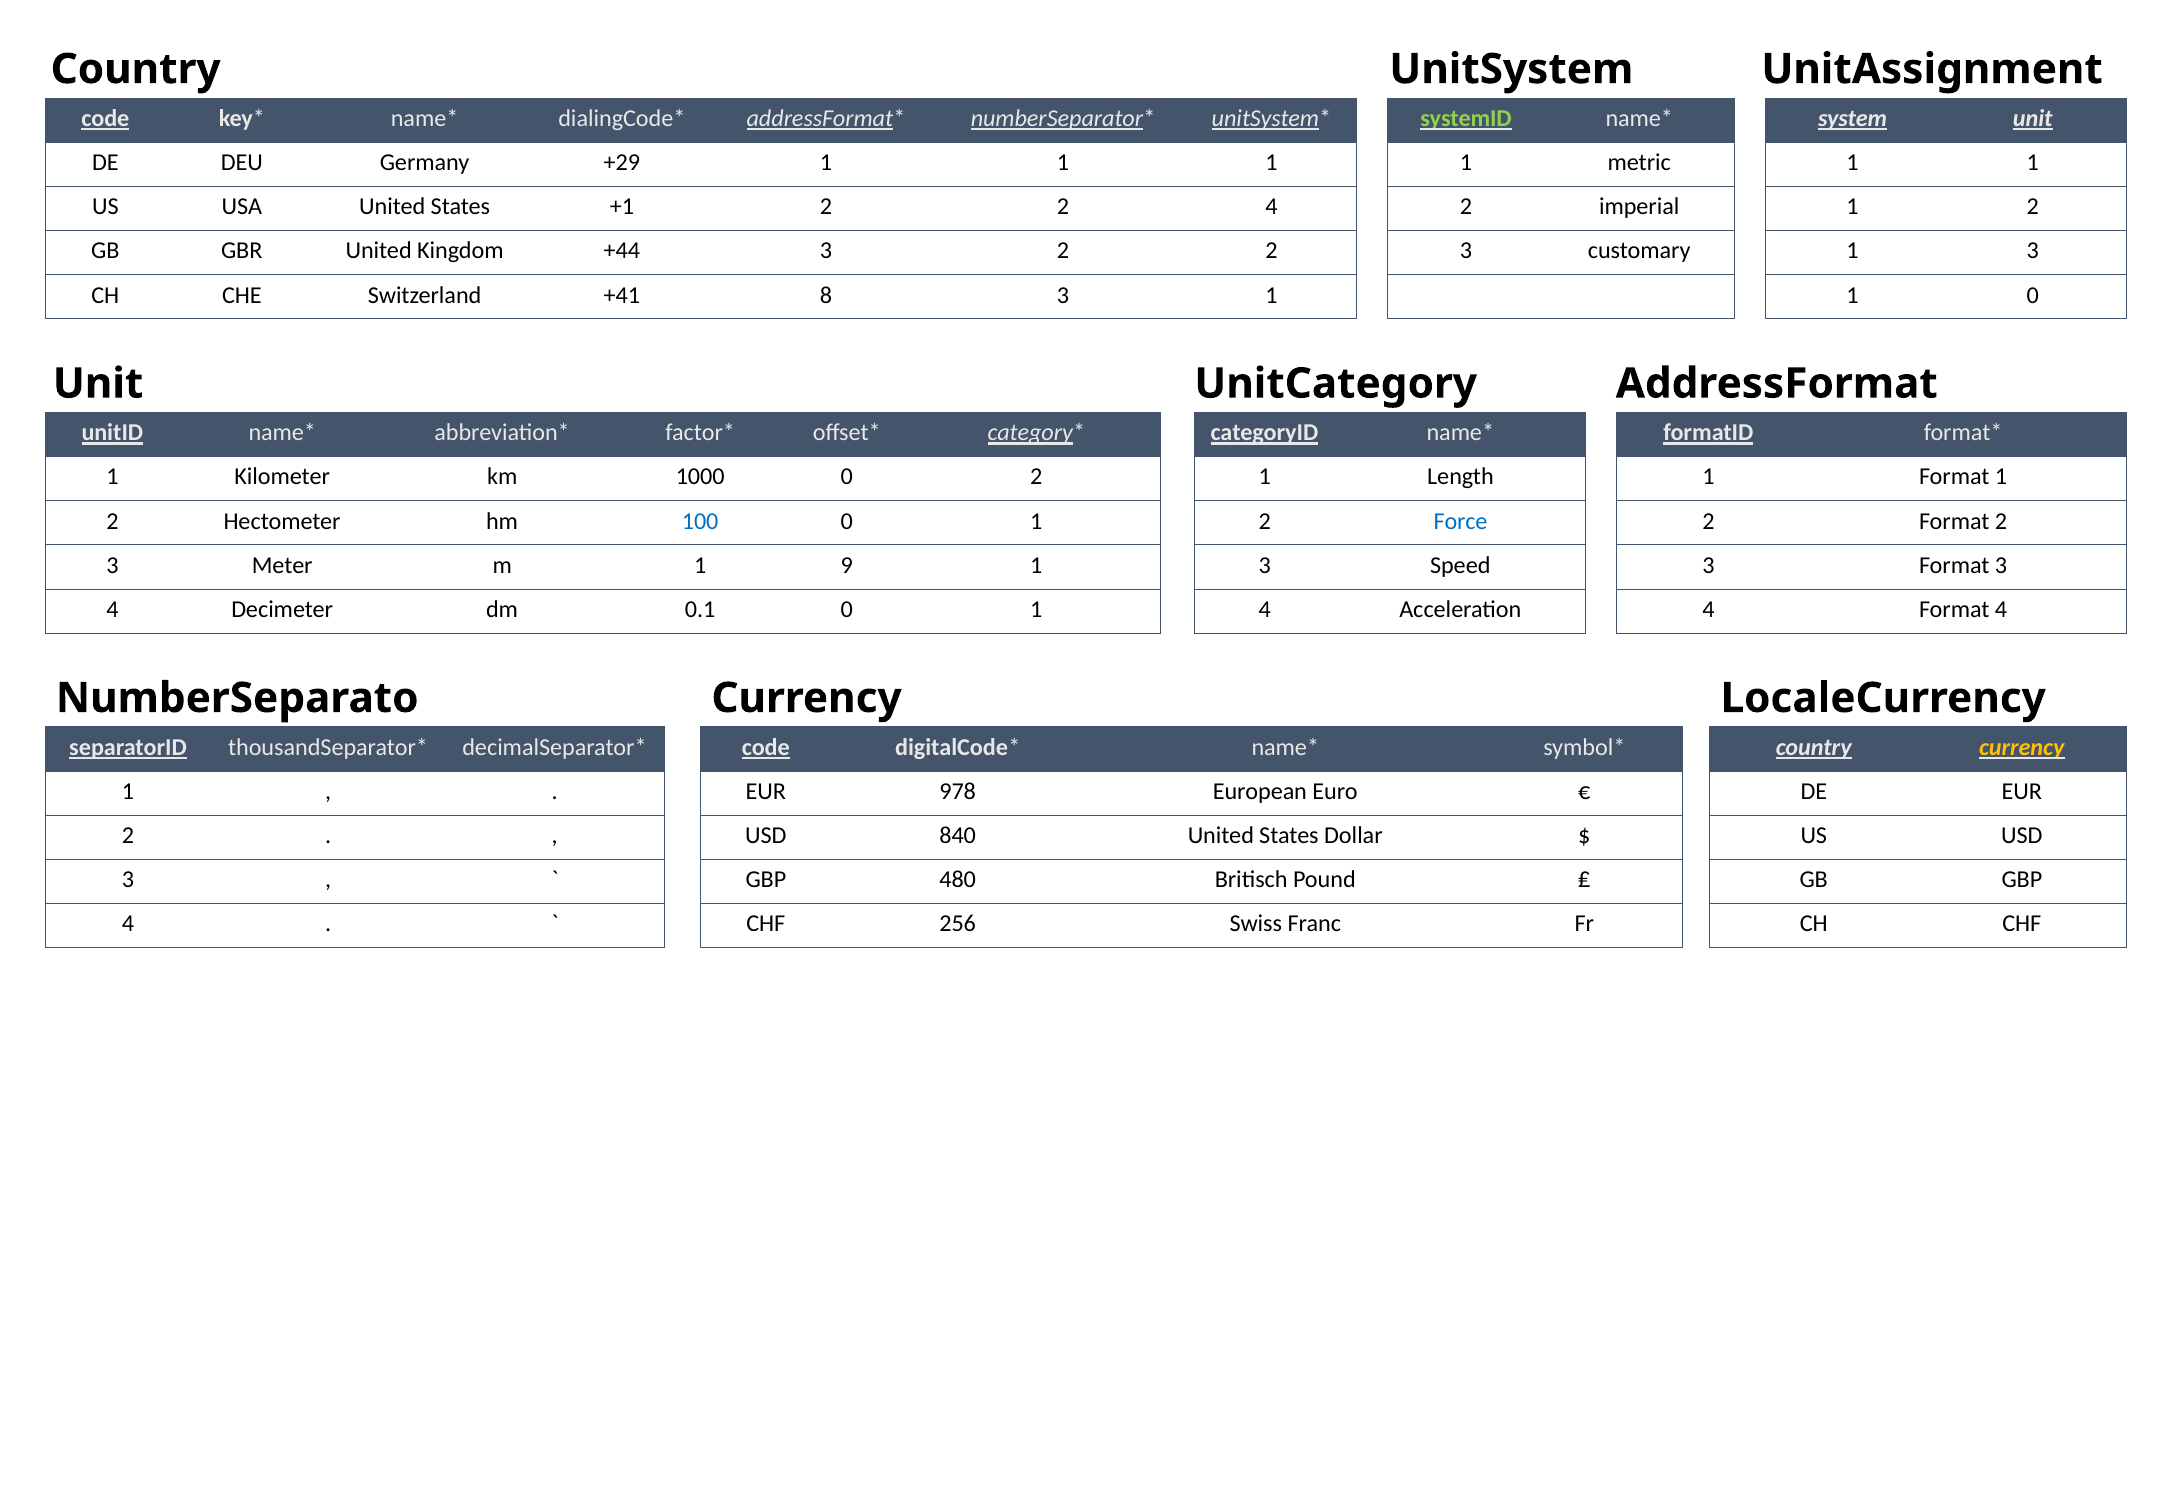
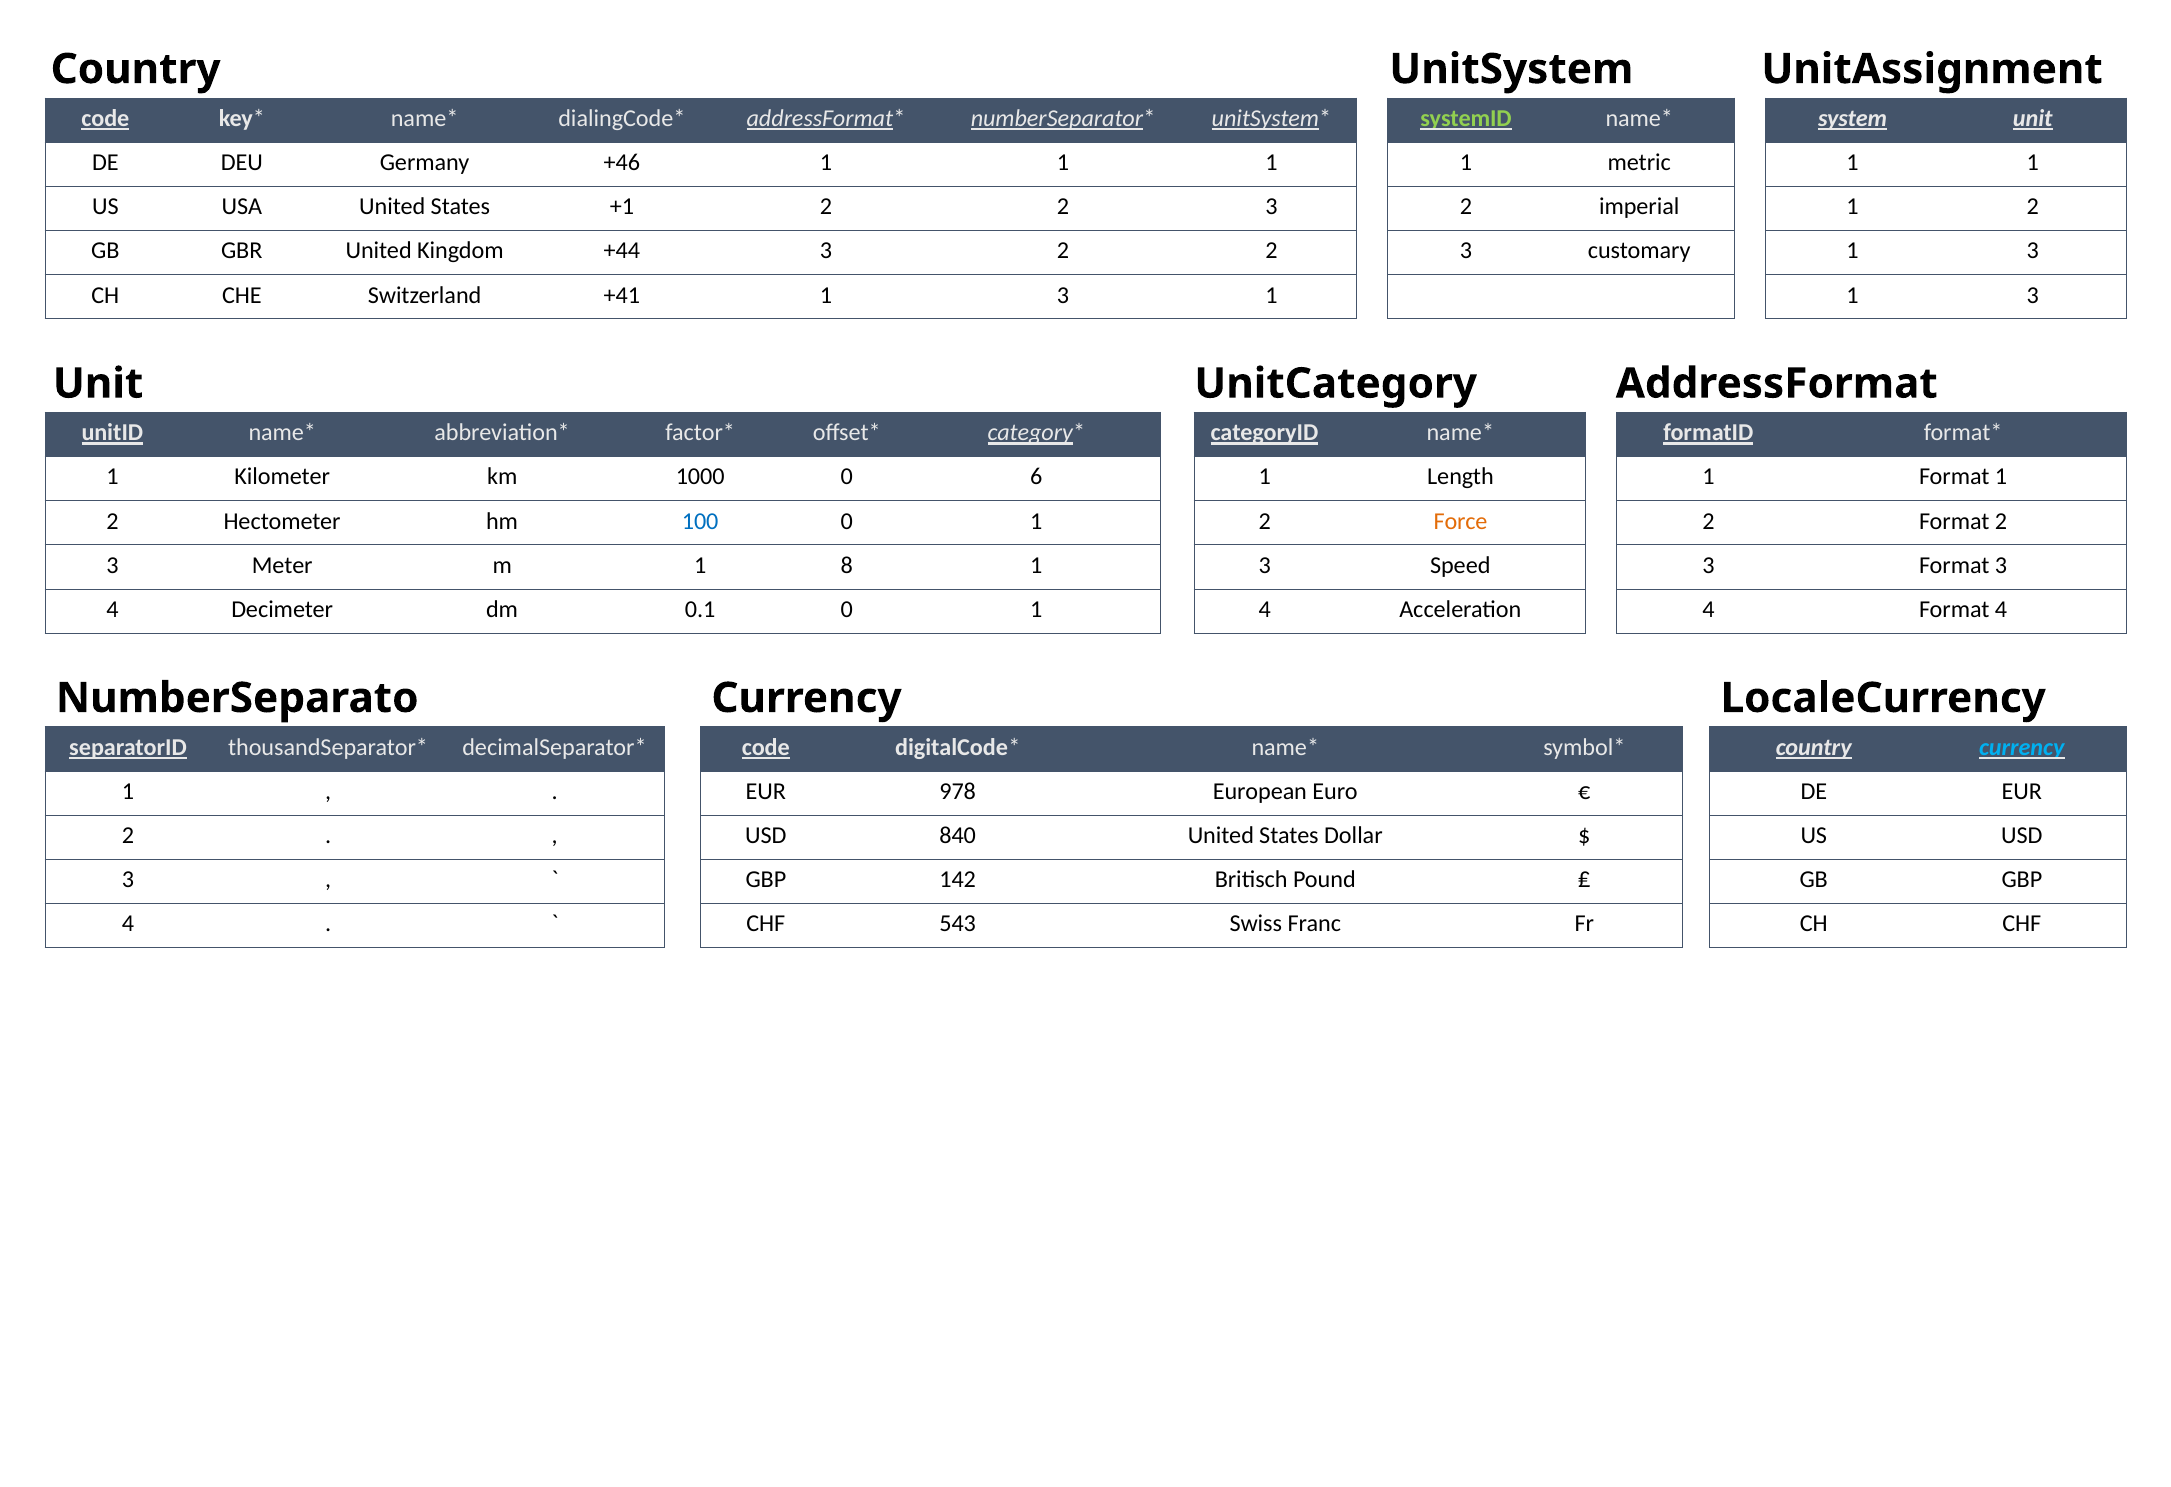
+29: +29 -> +46
2 2 4: 4 -> 3
+41 8: 8 -> 1
0 at (2033, 295): 0 -> 3
0 2: 2 -> 6
Force colour: blue -> orange
9: 9 -> 8
currency at (2022, 747) colour: yellow -> light blue
480: 480 -> 142
256: 256 -> 543
